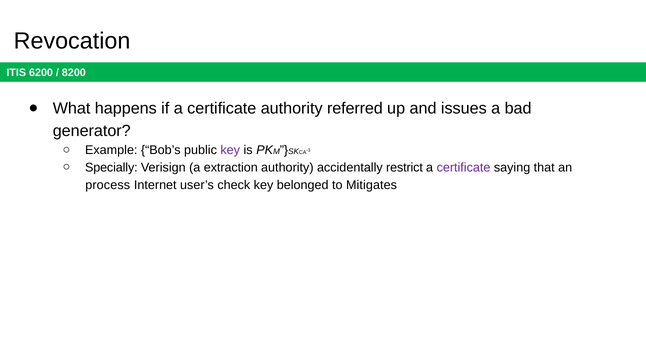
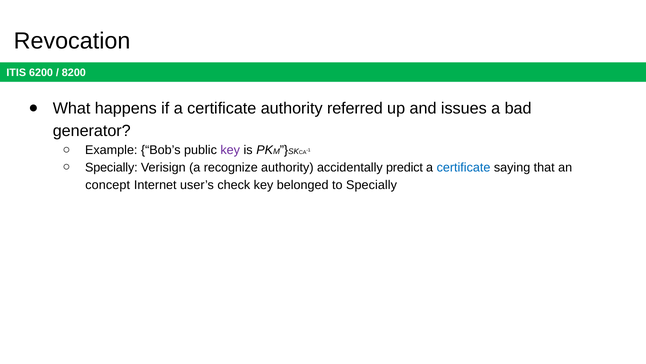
extraction: extraction -> recognize
restrict: restrict -> predict
certificate at (464, 167) colour: purple -> blue
process: process -> concept
to Mitigates: Mitigates -> Specially
